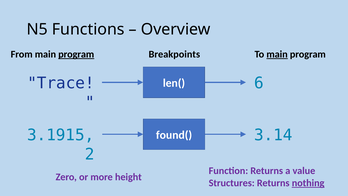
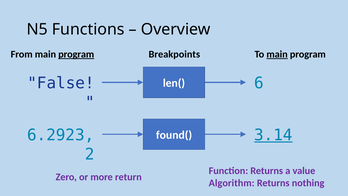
Trace: Trace -> False
3.1915: 3.1915 -> 6.2923
3.14 underline: none -> present
height: height -> return
Structures: Structures -> Algorithm
nothing underline: present -> none
